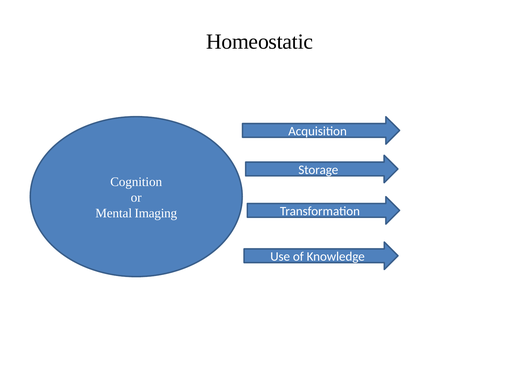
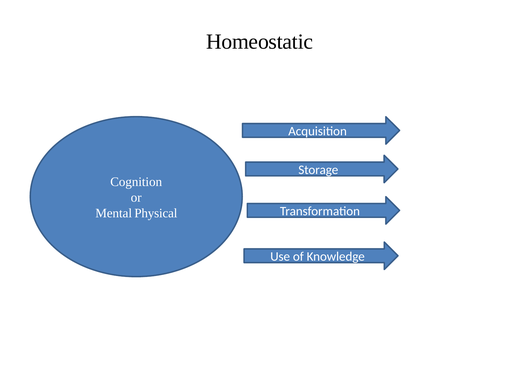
Imaging: Imaging -> Physical
